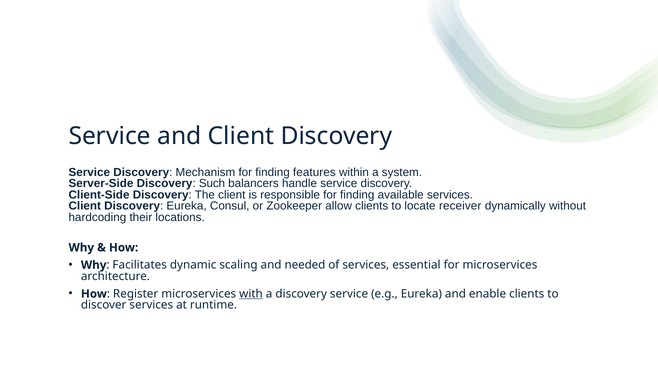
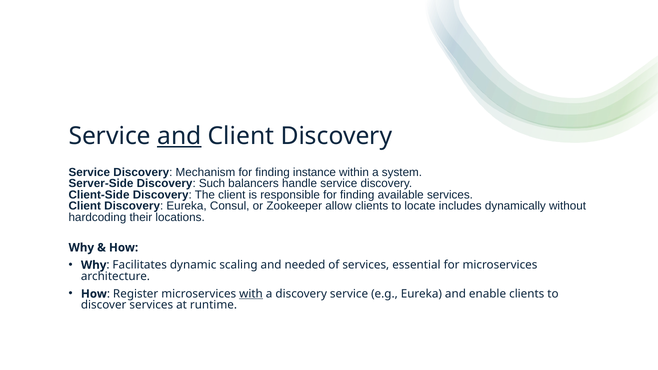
and at (179, 136) underline: none -> present
features: features -> instance
receiver: receiver -> includes
